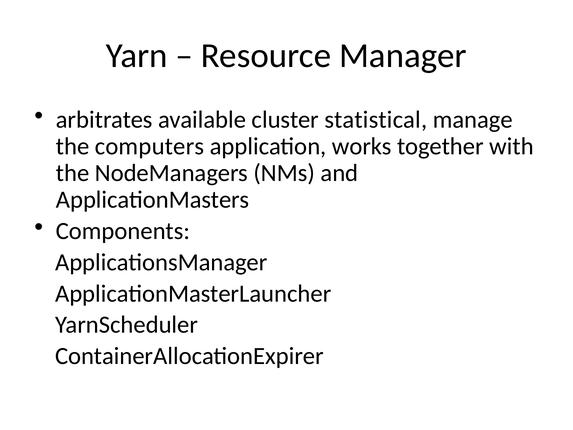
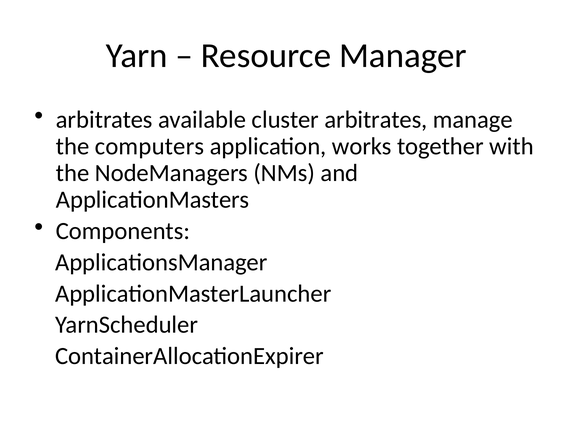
cluster statistical: statistical -> arbitrates
